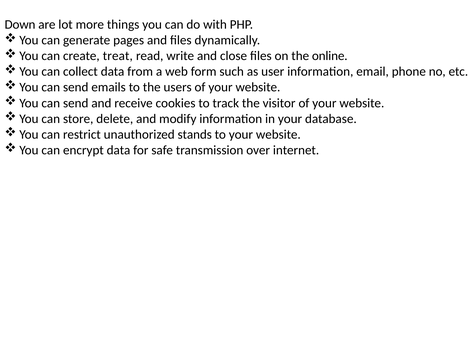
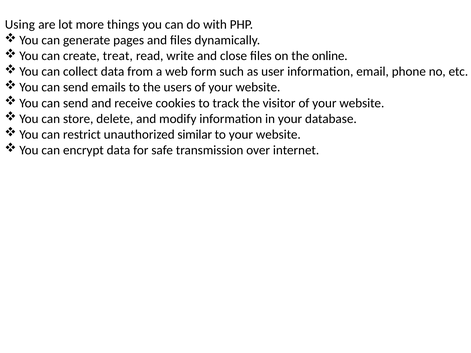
Down: Down -> Using
stands: stands -> similar
